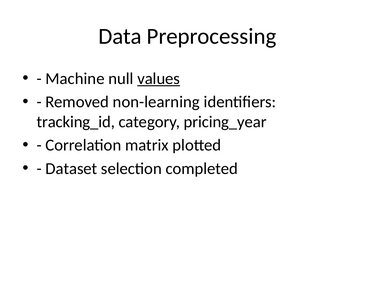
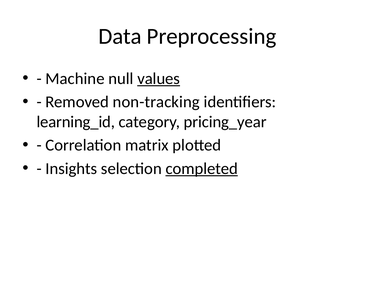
non-learning: non-learning -> non-tracking
tracking_id: tracking_id -> learning_id
Dataset: Dataset -> Insights
completed underline: none -> present
